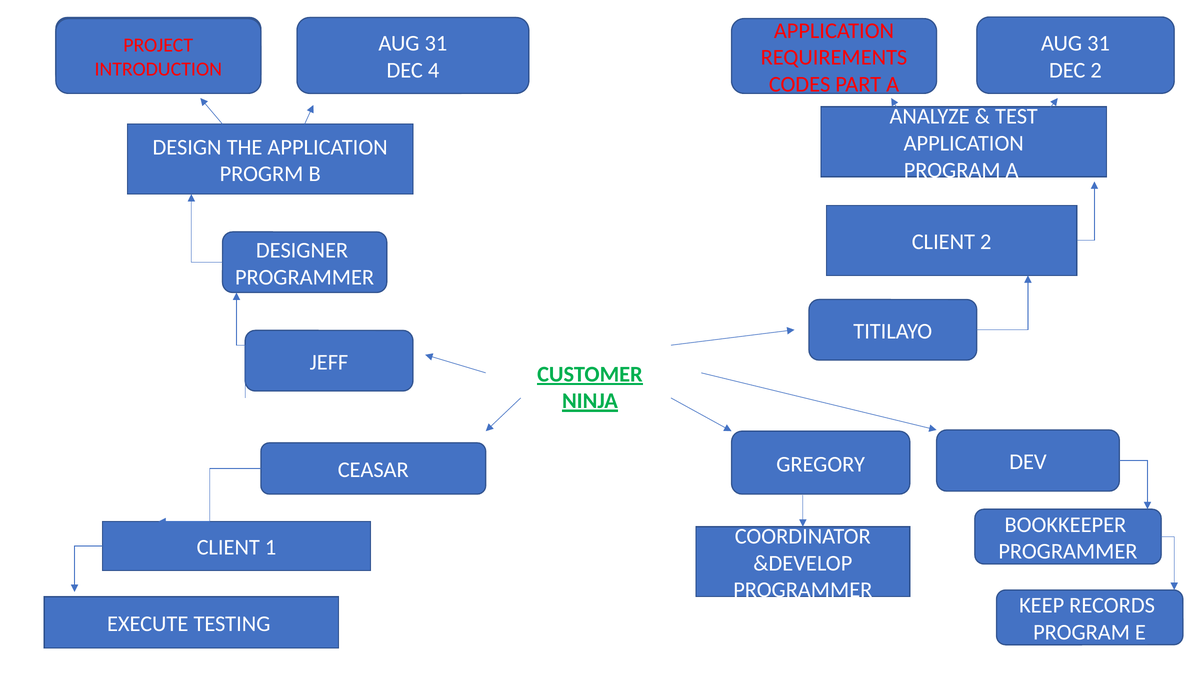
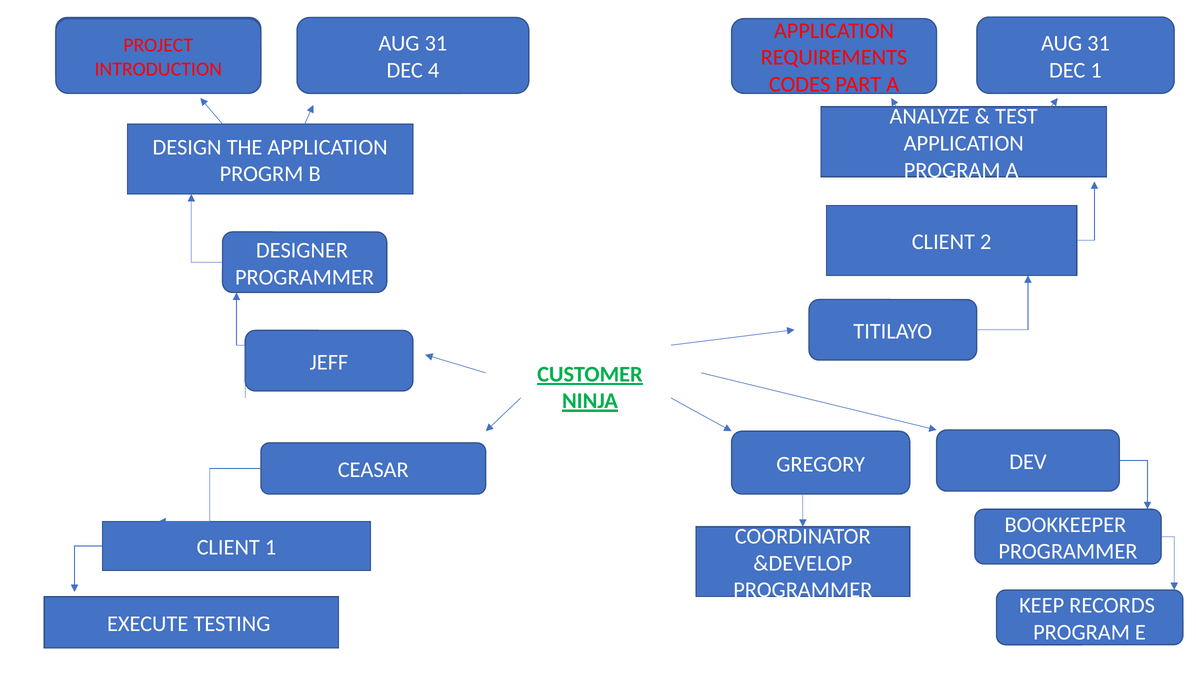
DEC 2: 2 -> 1
